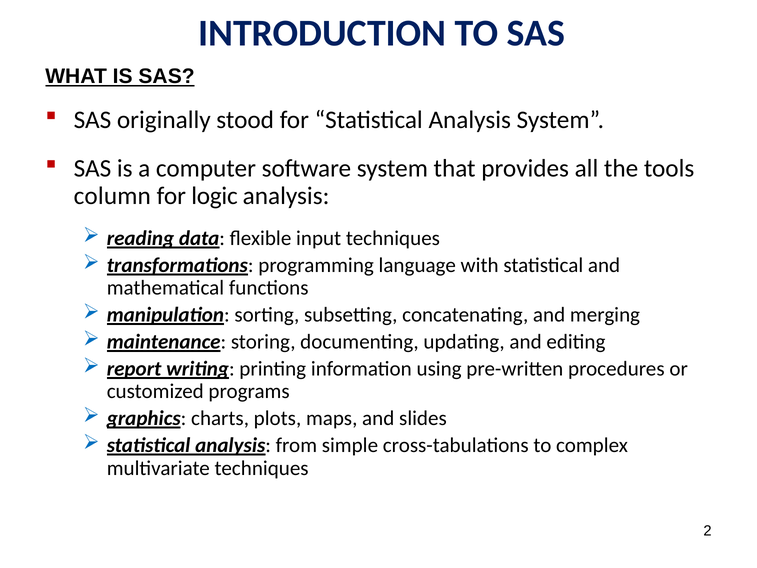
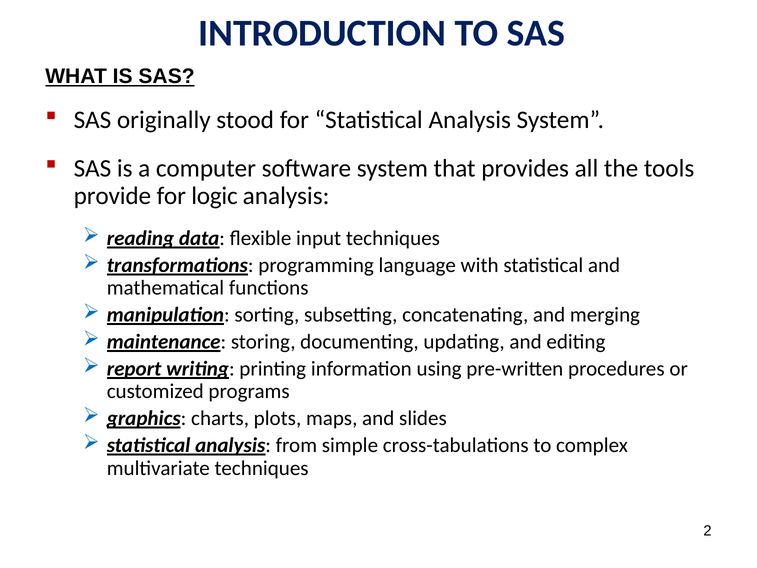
column: column -> provide
